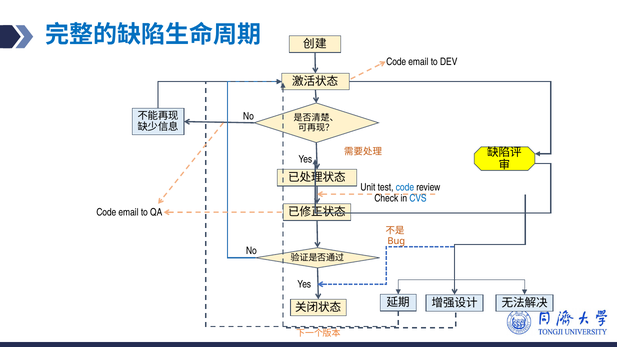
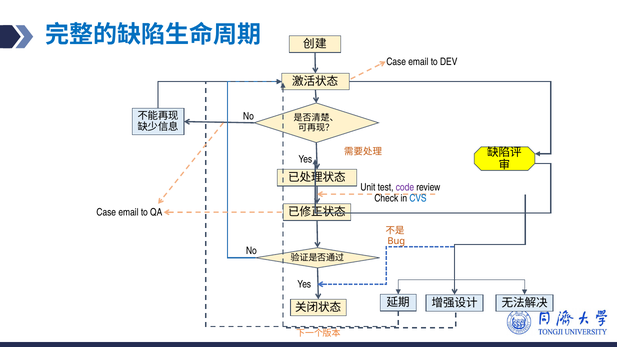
Code at (396, 62): Code -> Case
code at (405, 187) colour: blue -> purple
Code at (106, 212): Code -> Case
